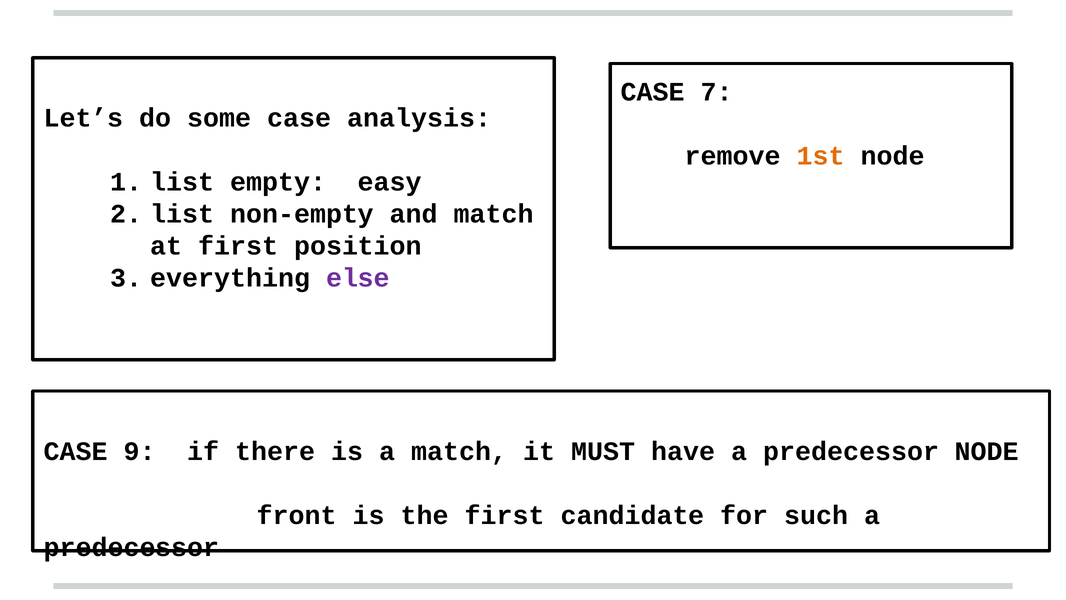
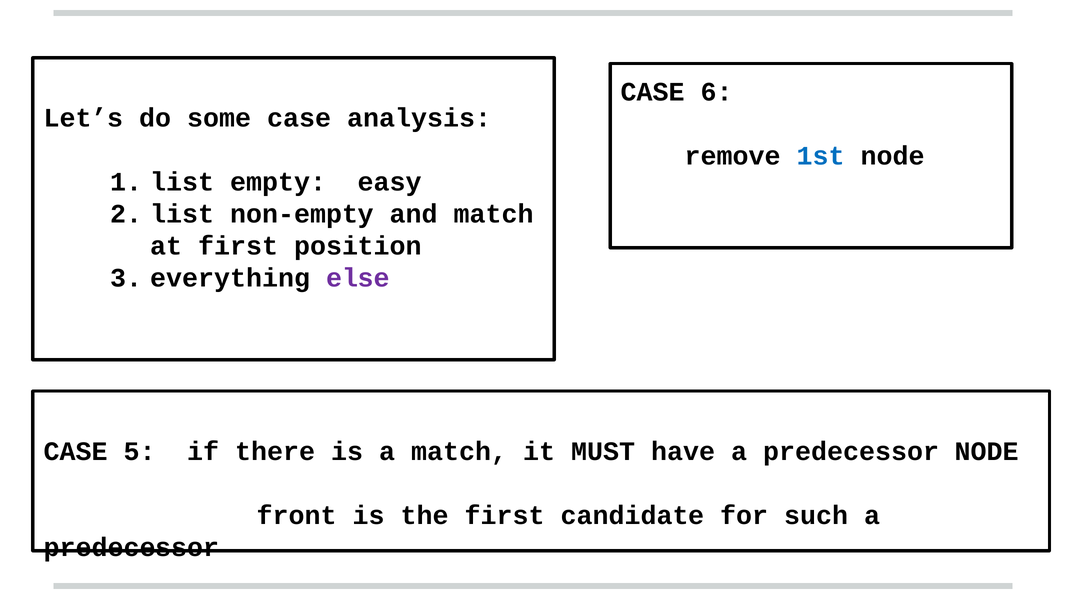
7: 7 -> 6
1st colour: orange -> blue
9: 9 -> 5
